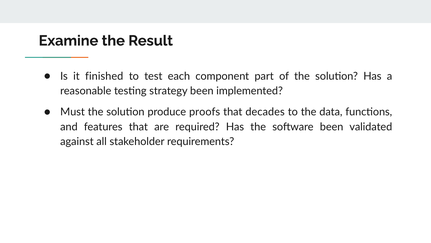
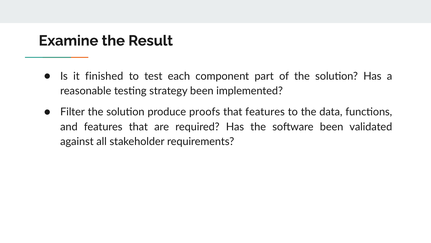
Must: Must -> Filter
that decades: decades -> features
